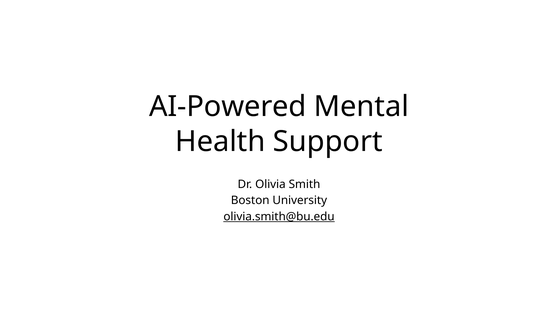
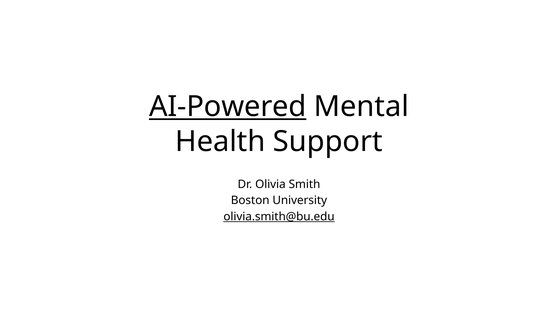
AI-Powered underline: none -> present
